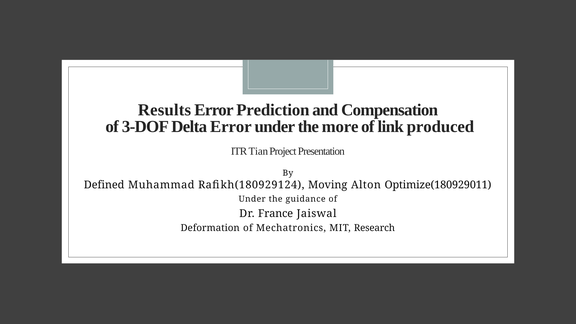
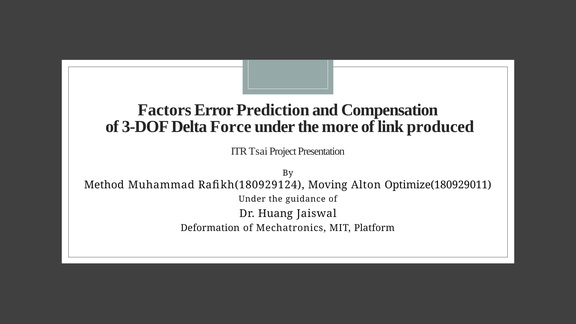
Results: Results -> Factors
Delta Error: Error -> Force
Tian: Tian -> Tsai
Defined: Defined -> Method
France: France -> Huang
Research: Research -> Platform
